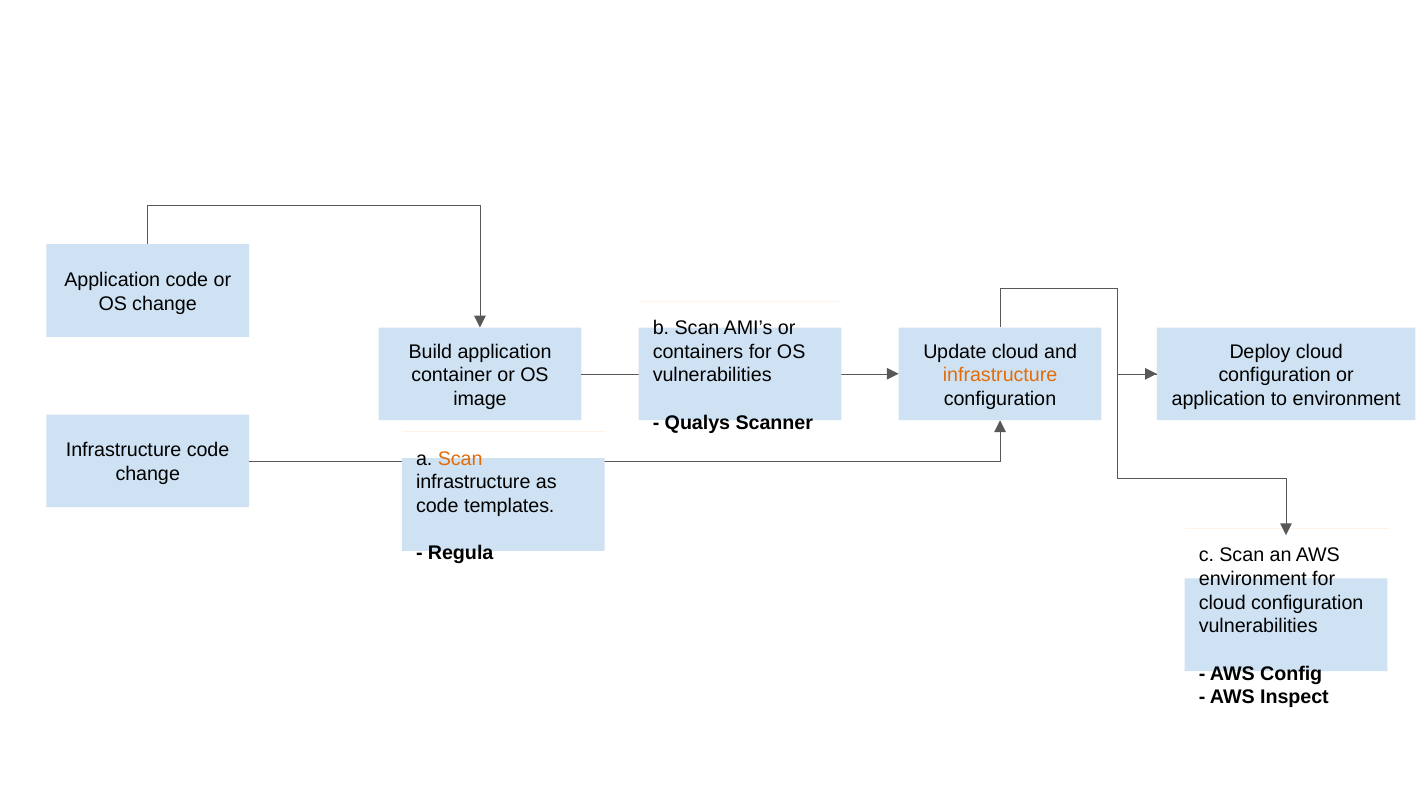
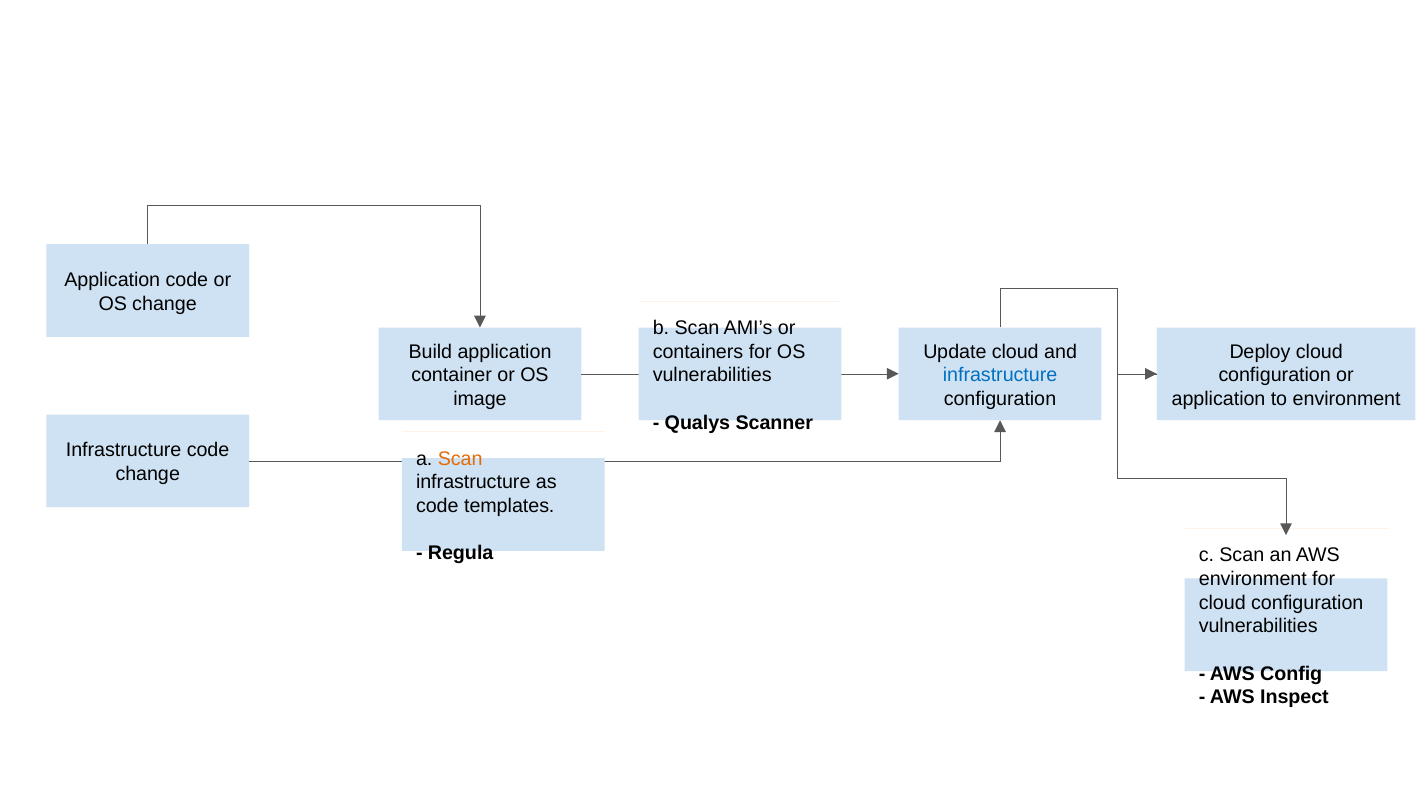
infrastructure at (1000, 375) colour: orange -> blue
